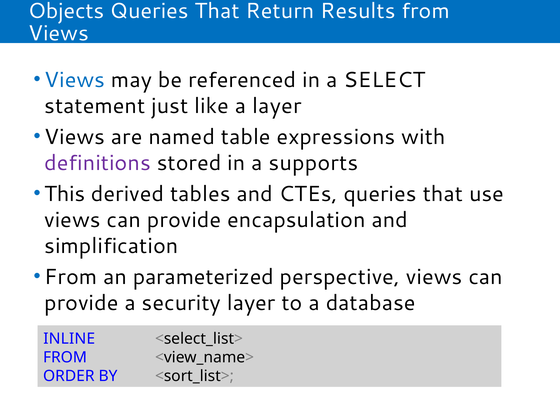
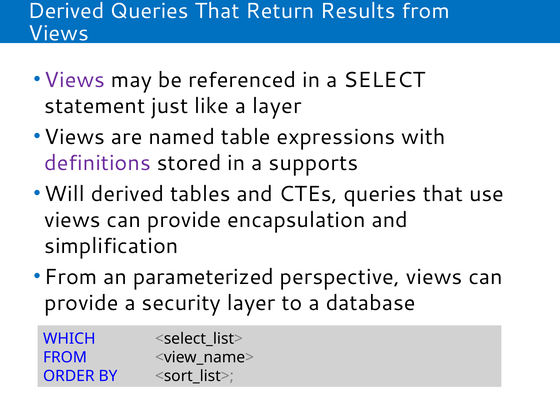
Objects at (66, 11): Objects -> Derived
Views at (75, 80) colour: blue -> purple
This: This -> Will
INLINE: INLINE -> WHICH
